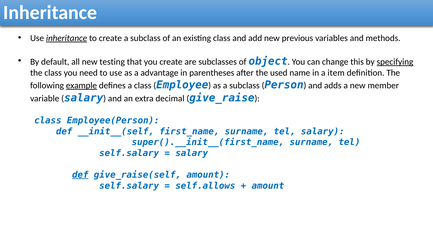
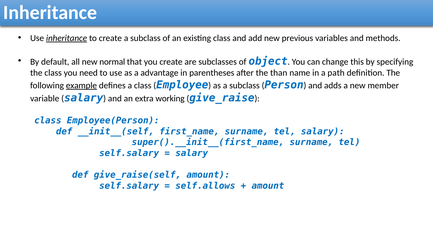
testing: testing -> normal
specifying underline: present -> none
used: used -> than
item: item -> path
decimal: decimal -> working
def at (80, 175) underline: present -> none
